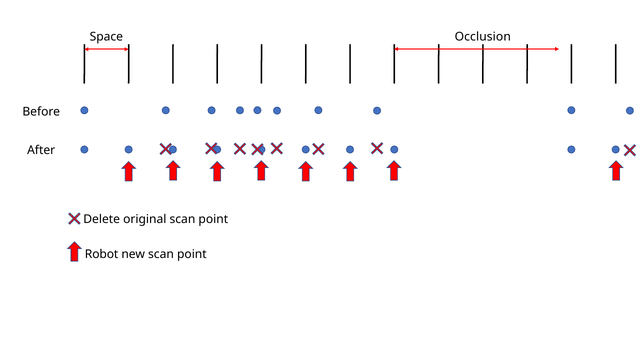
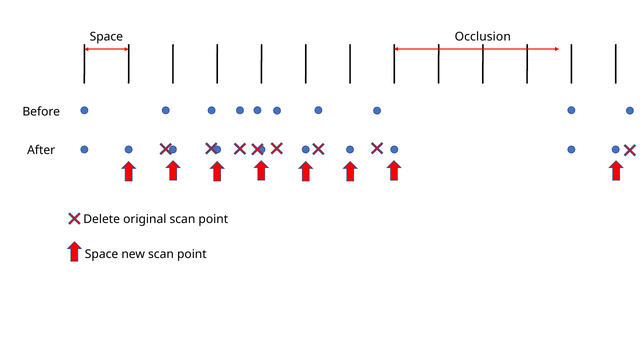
Robot at (102, 254): Robot -> Space
